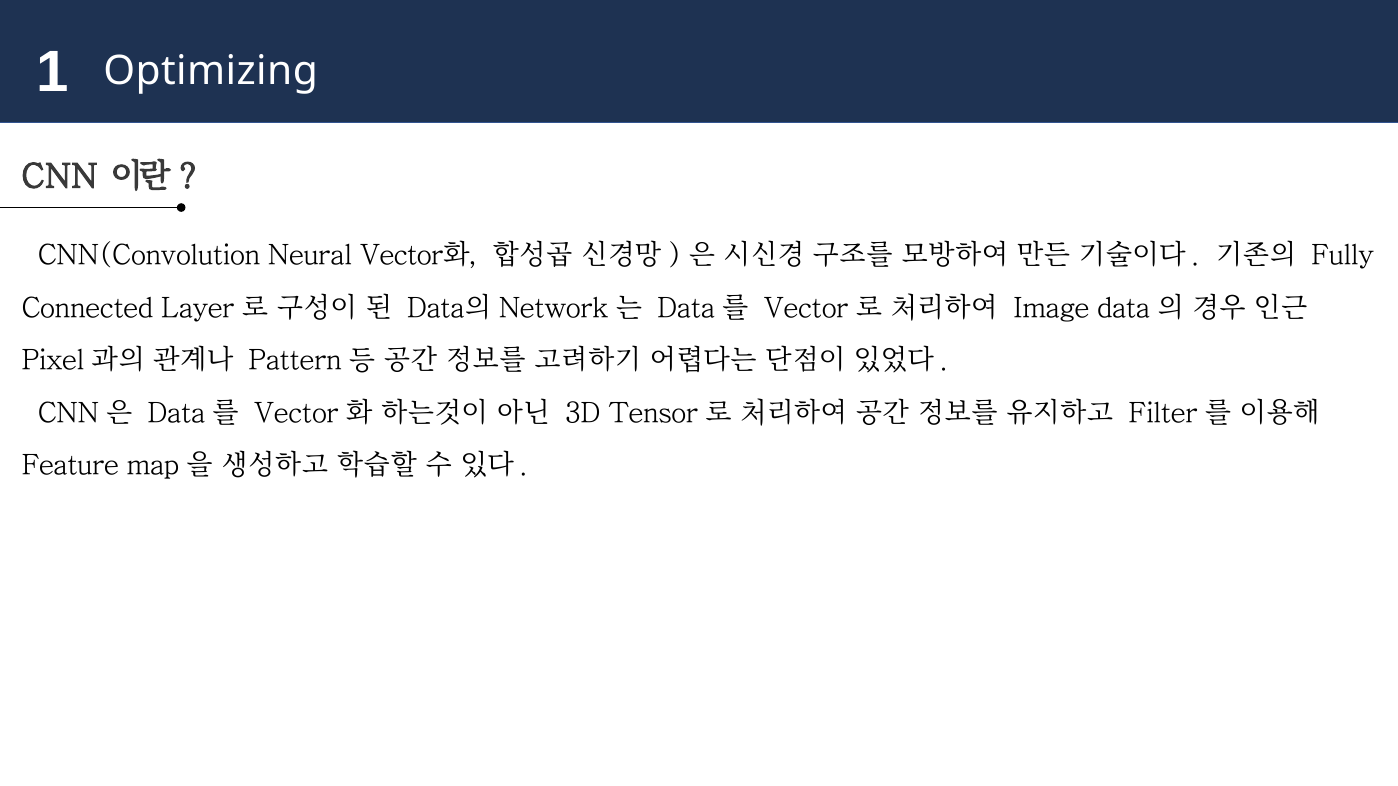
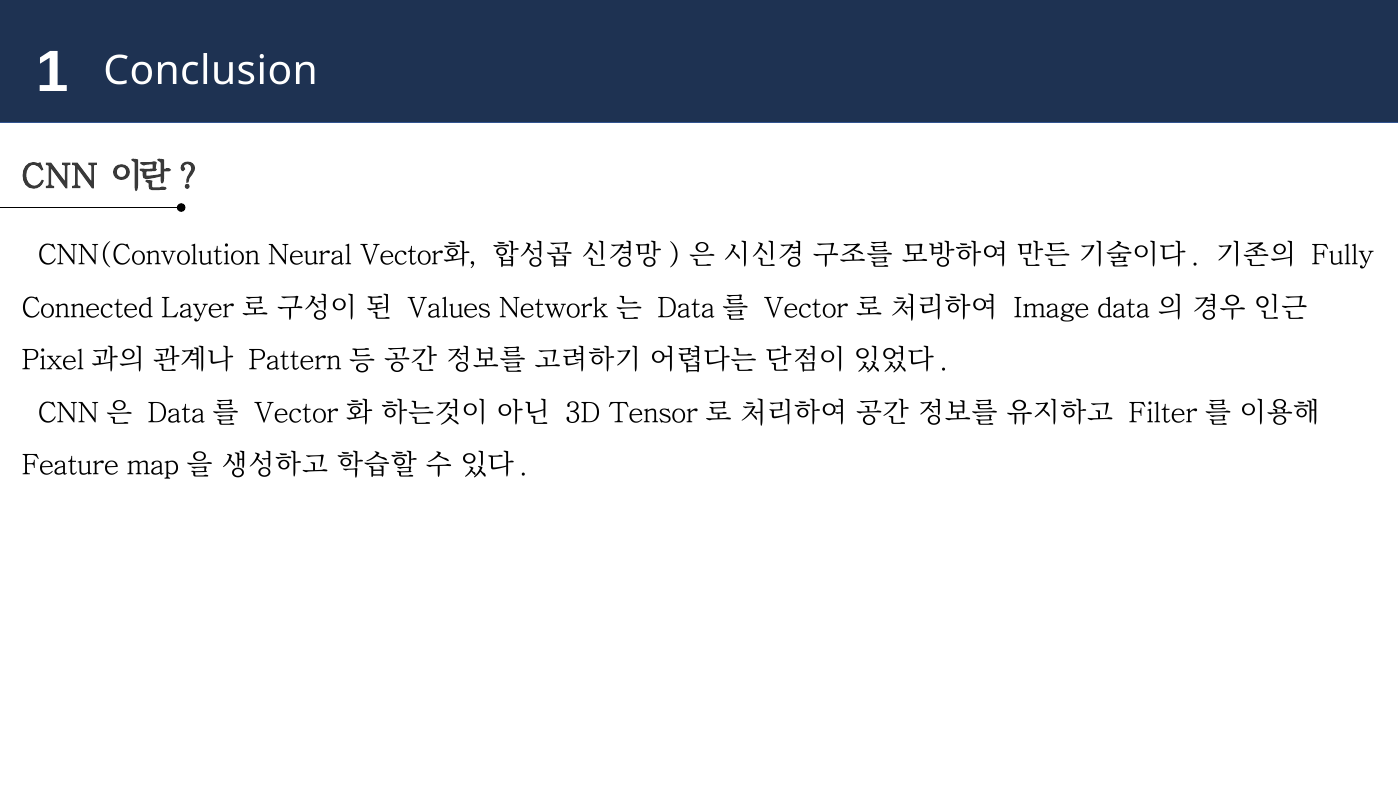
Optimizing: Optimizing -> Conclusion
Data의 at (449, 307): Data의 -> Values
